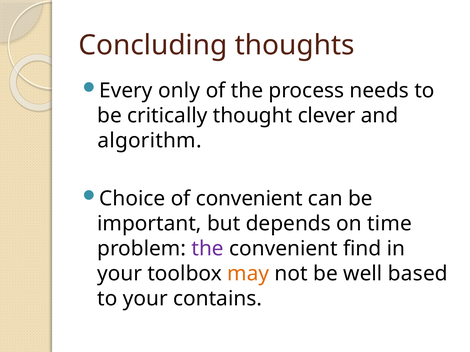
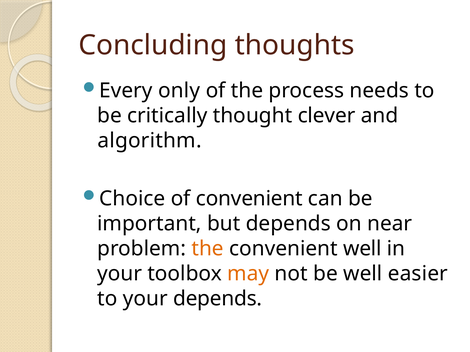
time: time -> near
the at (208, 249) colour: purple -> orange
convenient find: find -> well
based: based -> easier
your contains: contains -> depends
